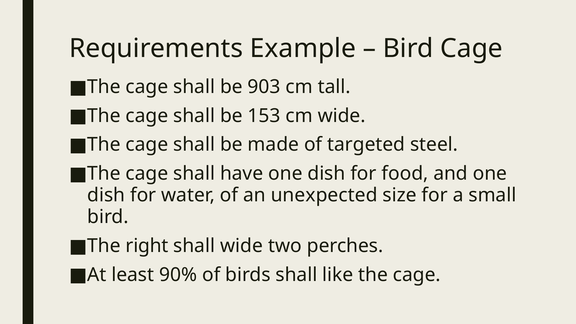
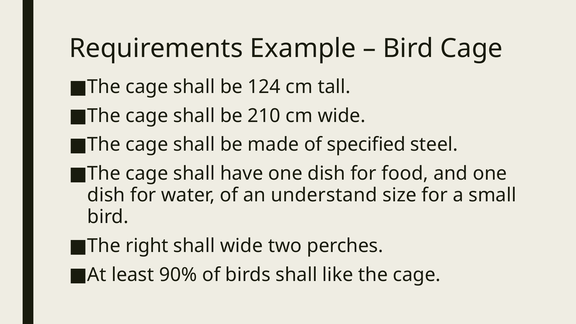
903: 903 -> 124
153: 153 -> 210
targeted: targeted -> specified
unexpected: unexpected -> understand
